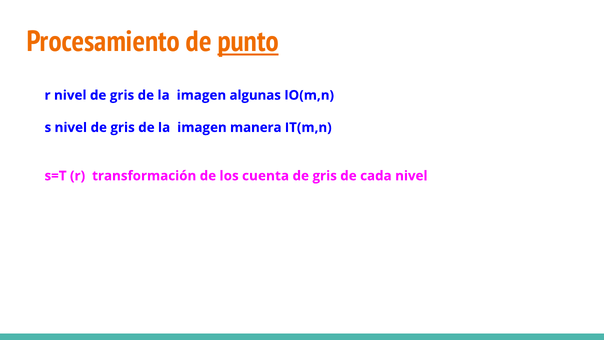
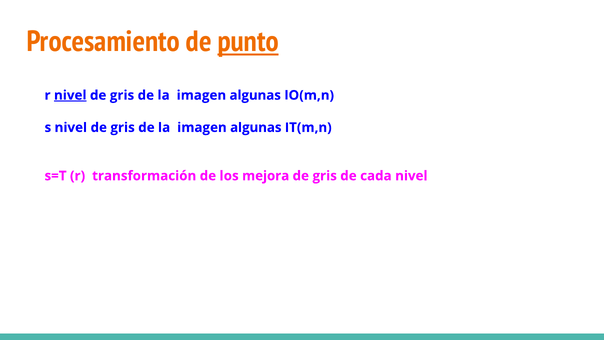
nivel at (70, 95) underline: none -> present
manera at (256, 127): manera -> algunas
cuenta: cuenta -> mejora
